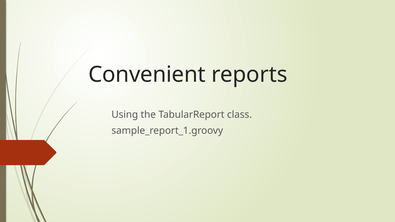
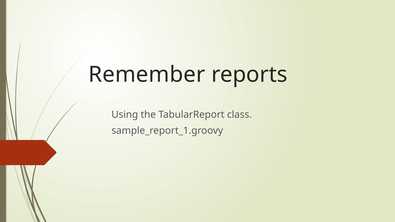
Convenient: Convenient -> Remember
